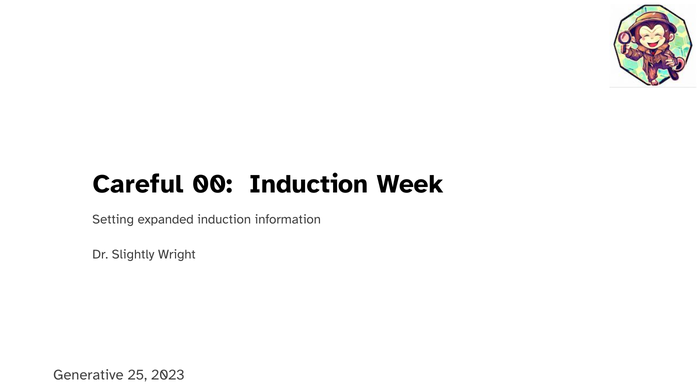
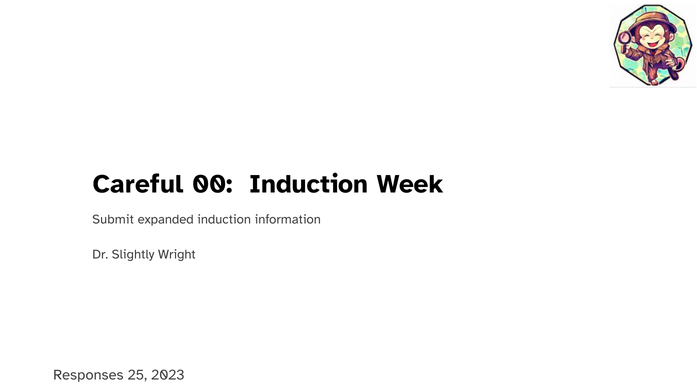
Setting: Setting -> Submit
Generative: Generative -> Responses
